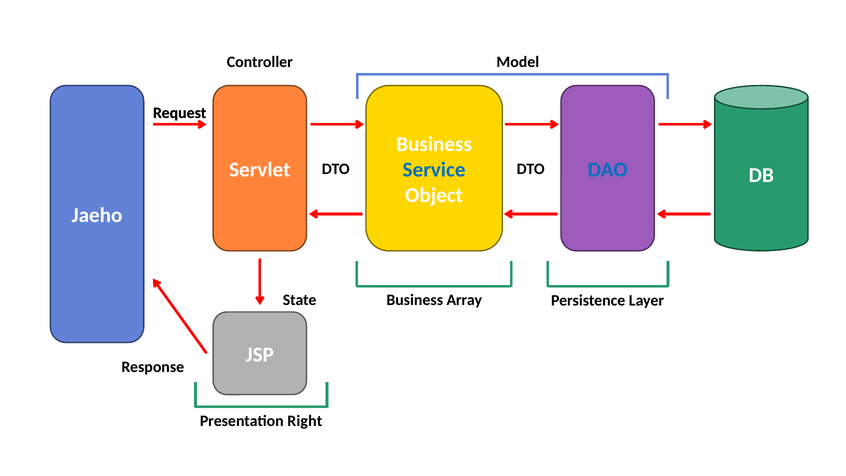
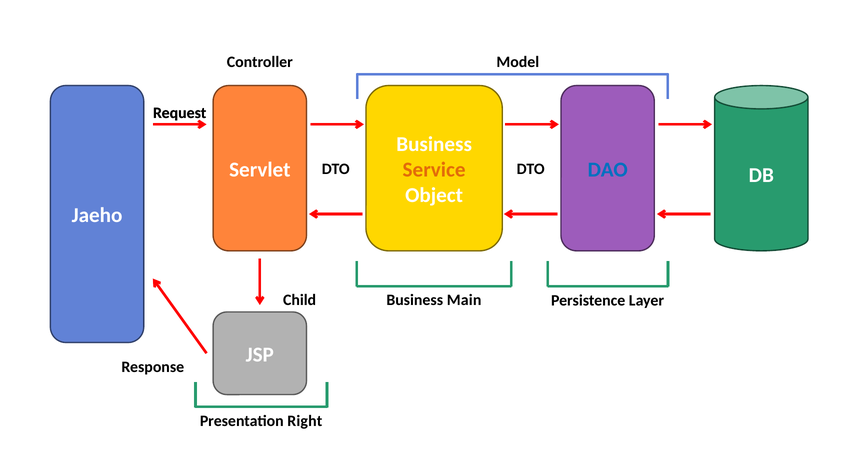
Service colour: blue -> orange
State: State -> Child
Array: Array -> Main
